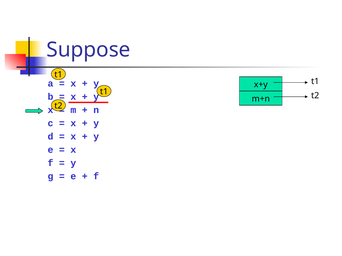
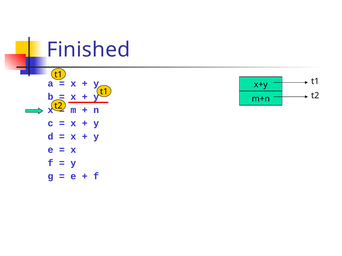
Suppose: Suppose -> Finished
